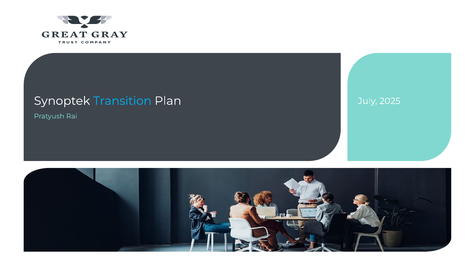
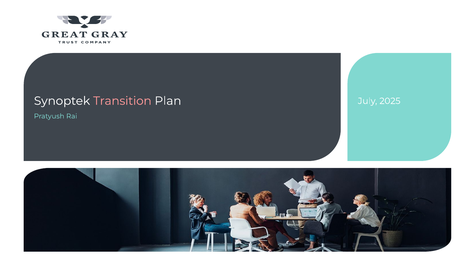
Transition colour: light blue -> pink
